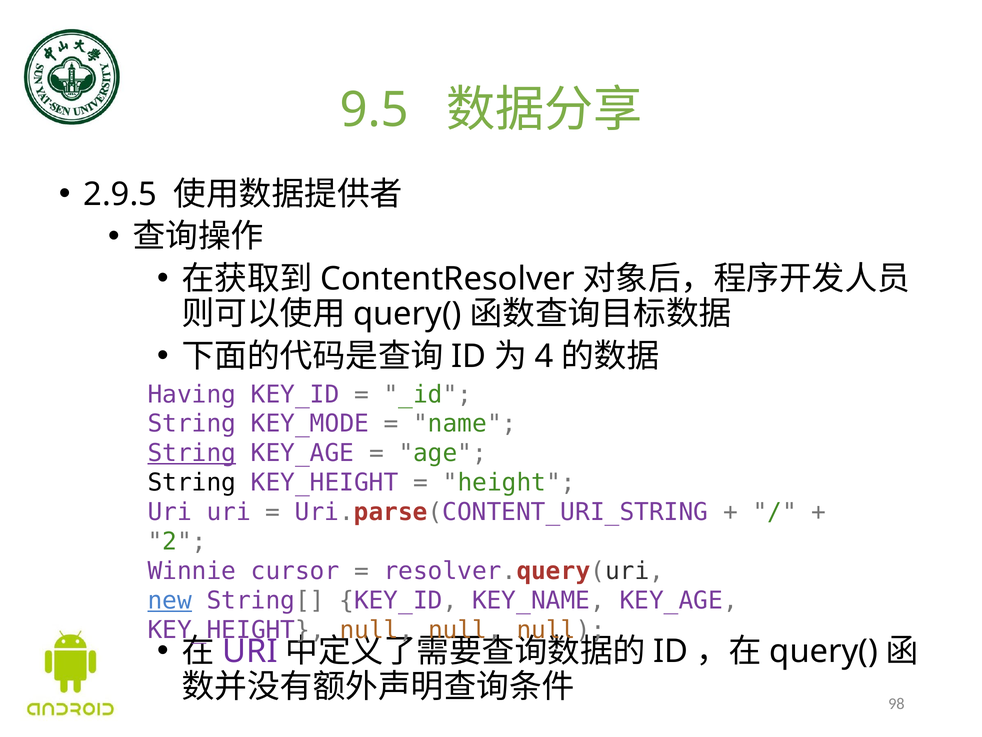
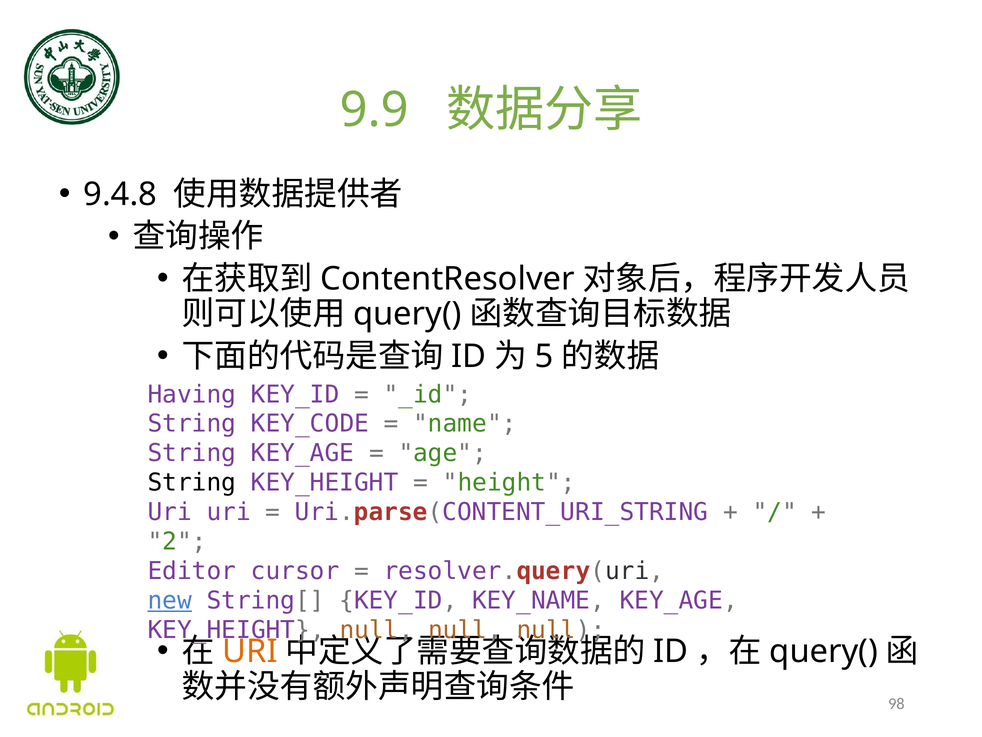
9.5: 9.5 -> 9.9
2.9.5: 2.9.5 -> 9.4.8
4: 4 -> 5
KEY_MODE: KEY_MODE -> KEY_CODE
String at (192, 453) underline: present -> none
Winnie: Winnie -> Editor
URI at (250, 651) colour: purple -> orange
